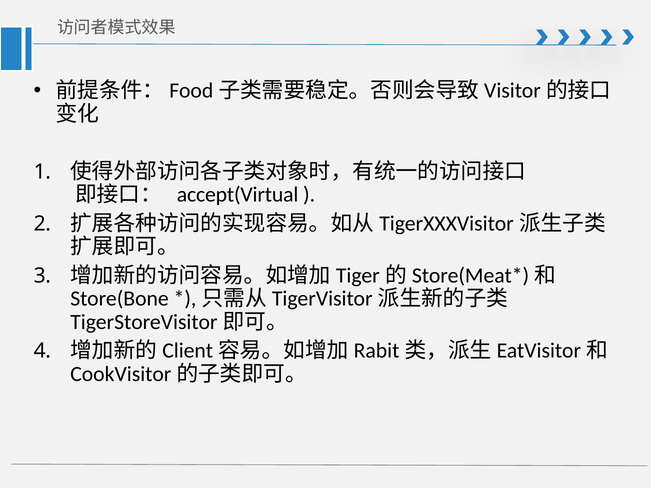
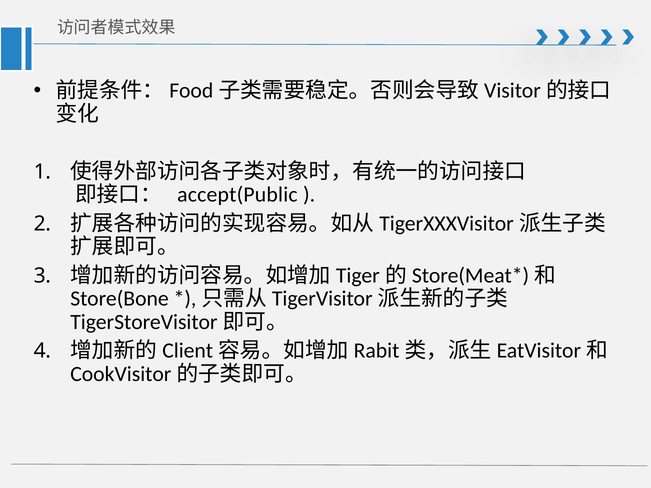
accept(Virtual: accept(Virtual -> accept(Public
